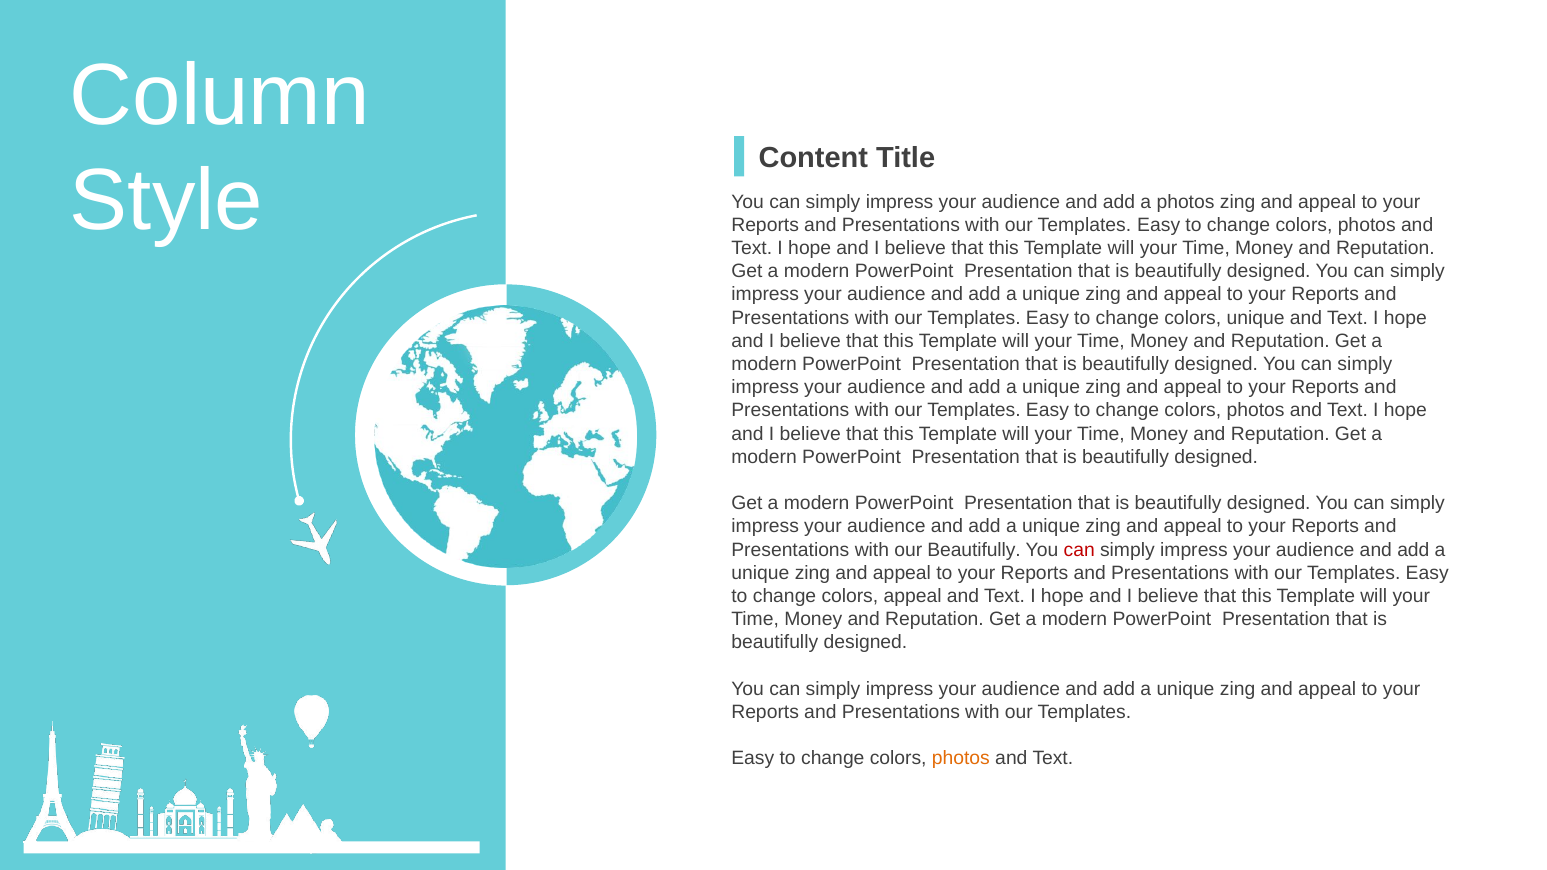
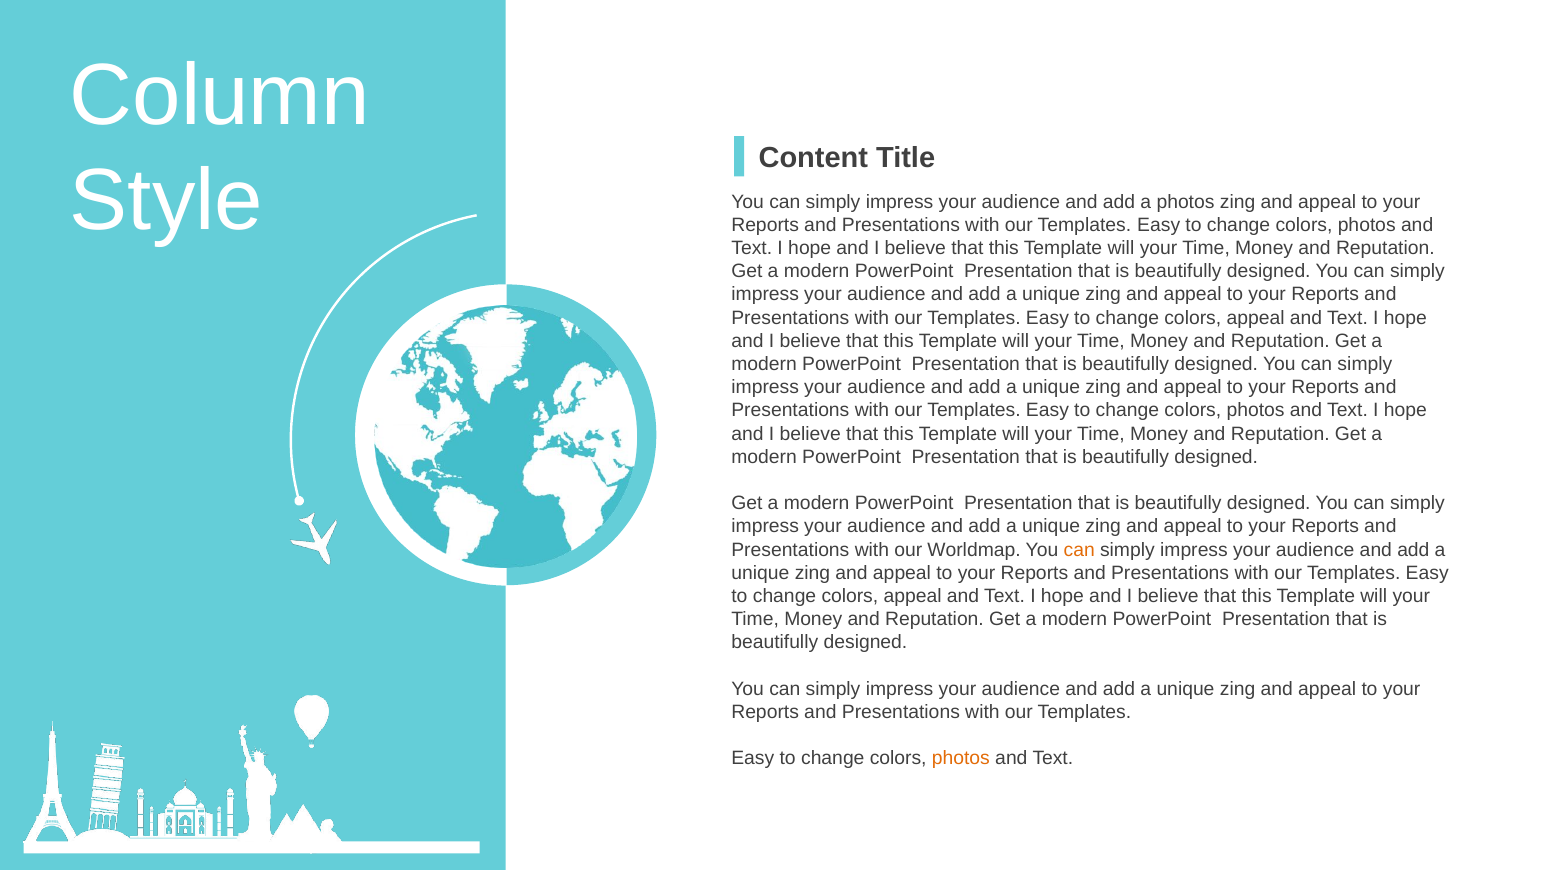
unique at (1256, 318): unique -> appeal
our Beautifully: Beautifully -> Worldmap
can at (1079, 550) colour: red -> orange
